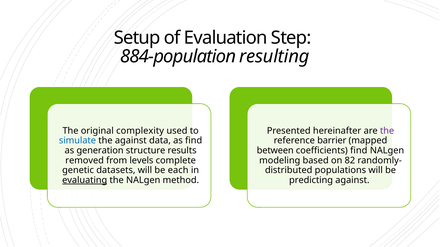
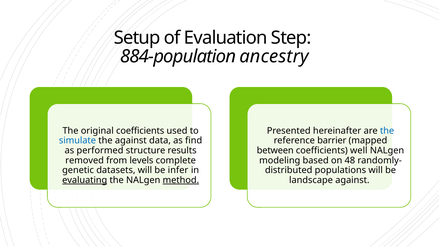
resulting: resulting -> ancestry
original complexity: complexity -> coefficients
the at (387, 131) colour: purple -> blue
generation: generation -> performed
coefficients find: find -> well
82: 82 -> 48
each: each -> infer
method underline: none -> present
predicting: predicting -> landscape
